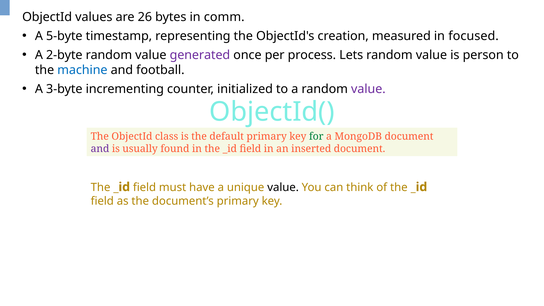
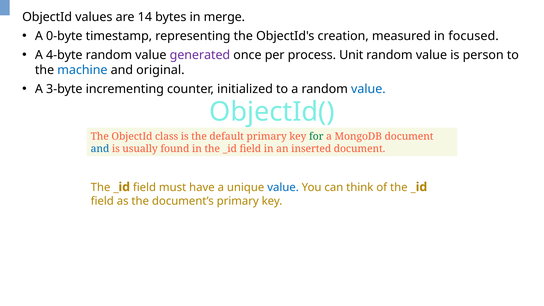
26: 26 -> 14
comm: comm -> merge
5-byte: 5-byte -> 0-byte
2-byte: 2-byte -> 4-byte
Lets: Lets -> Unit
football: football -> original
value at (368, 89) colour: purple -> blue
and at (100, 149) colour: purple -> blue
value at (283, 187) colour: black -> blue
